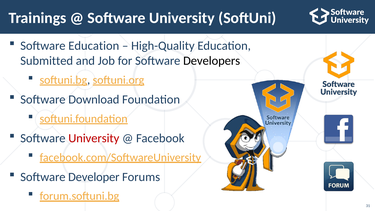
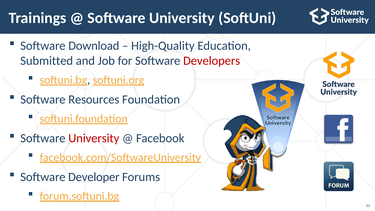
Software Education: Education -> Download
Developers colour: black -> red
Download: Download -> Resources
